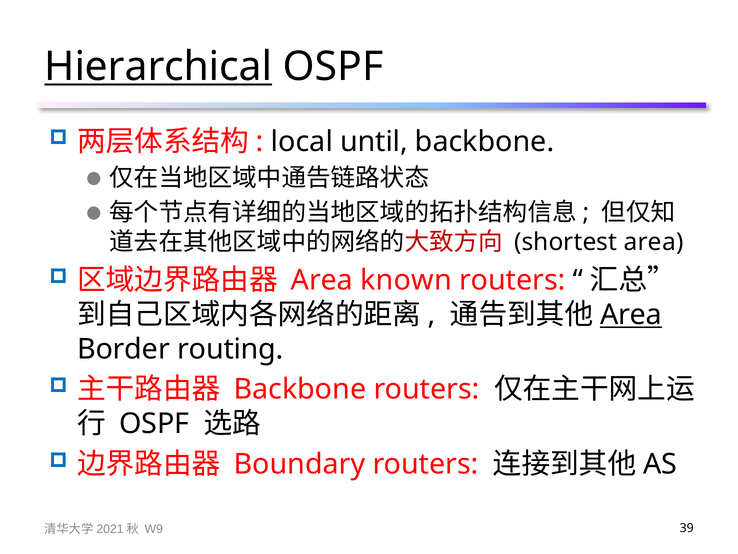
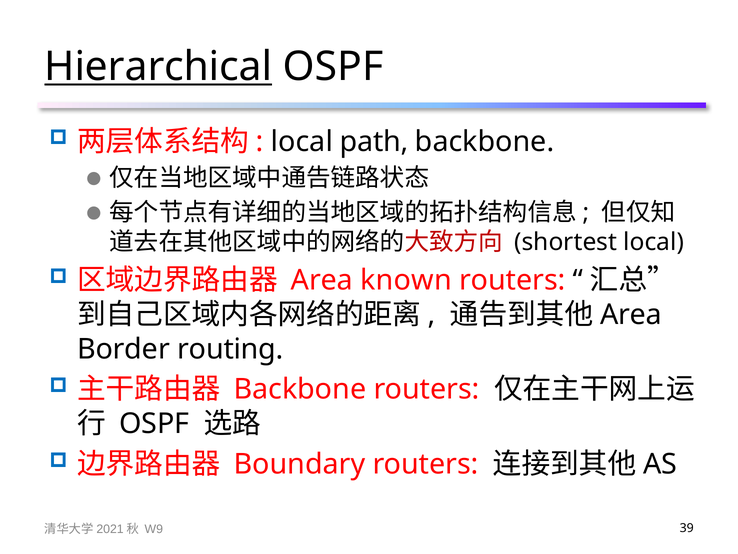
until: until -> path
shortest area: area -> local
Area at (631, 314) underline: present -> none
